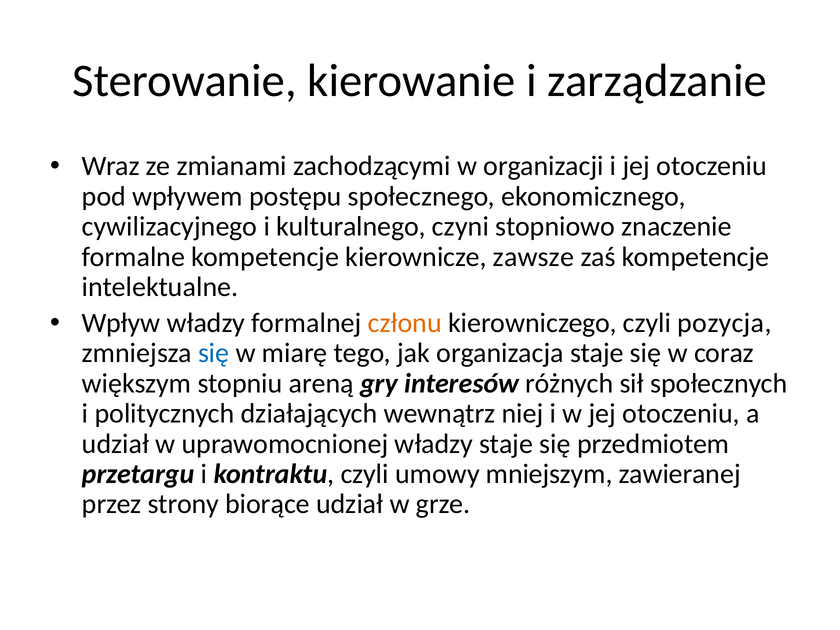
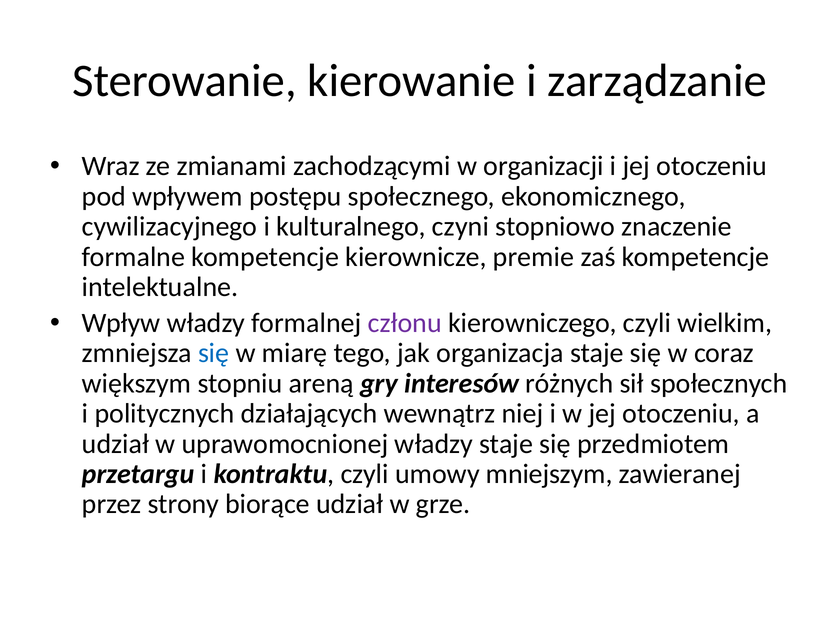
zawsze: zawsze -> premie
członu colour: orange -> purple
pozycja: pozycja -> wielkim
